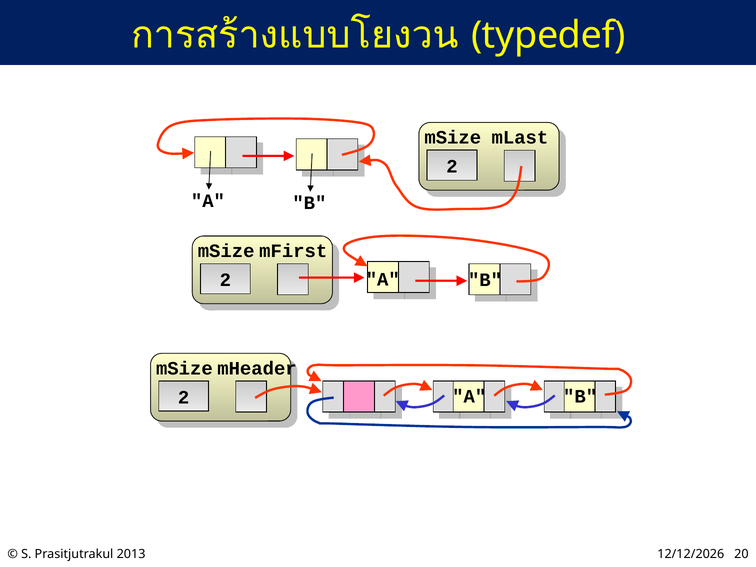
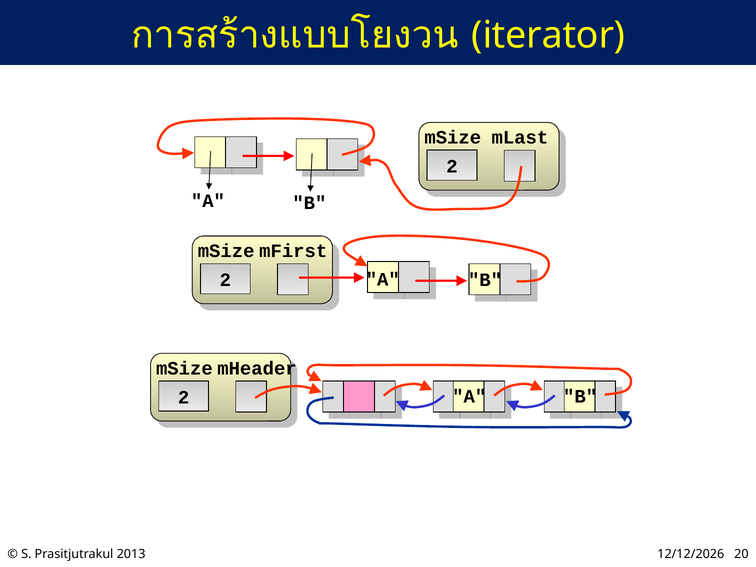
typedef: typedef -> iterator
